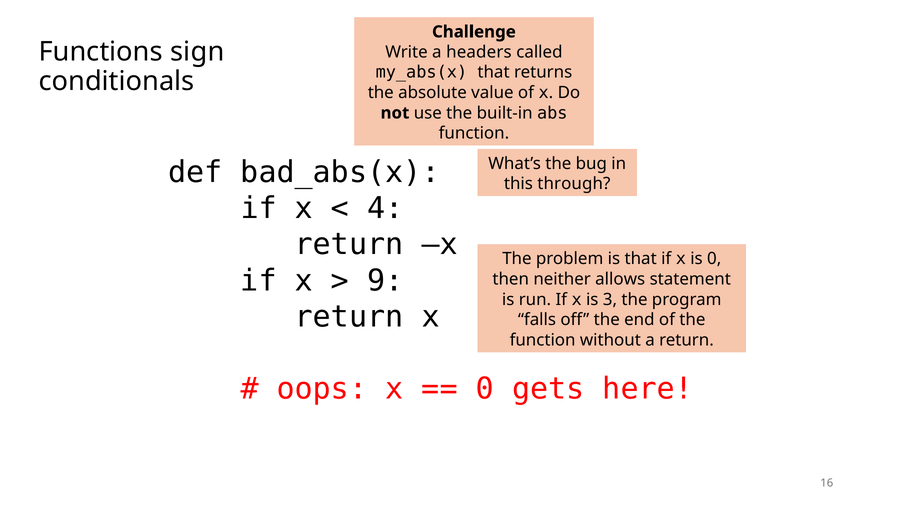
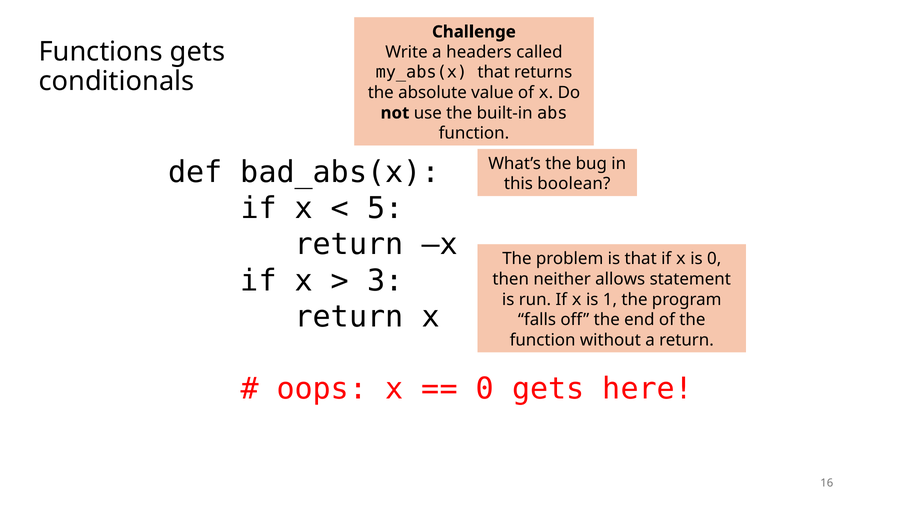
Functions sign: sign -> gets
through: through -> boolean
4: 4 -> 5
9: 9 -> 3
3: 3 -> 1
